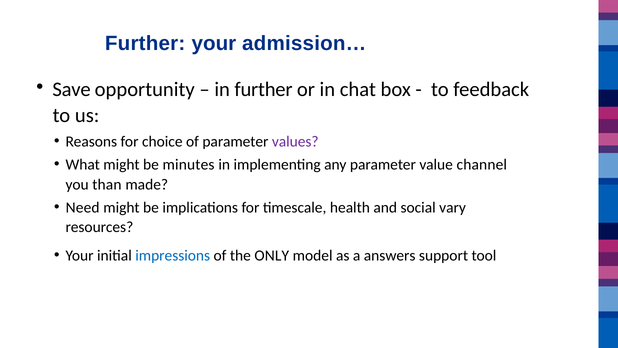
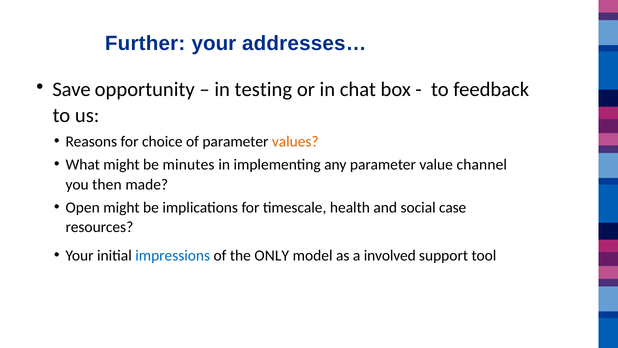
admission…: admission… -> addresses…
in further: further -> testing
values colour: purple -> orange
than: than -> then
Need: Need -> Open
vary: vary -> case
answers: answers -> involved
